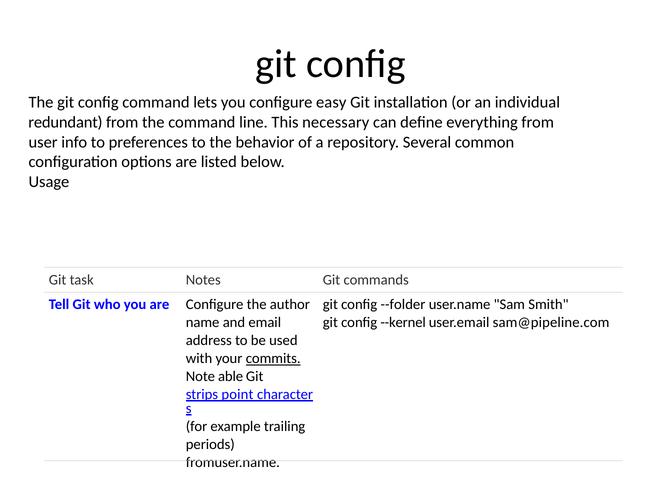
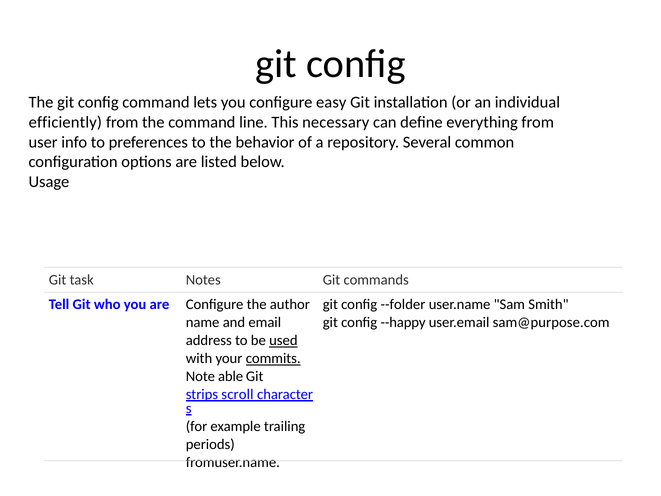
redundant: redundant -> efficiently
--kernel: --kernel -> --happy
sam@pipeline.com: sam@pipeline.com -> sam@purpose.com
used underline: none -> present
point: point -> scroll
